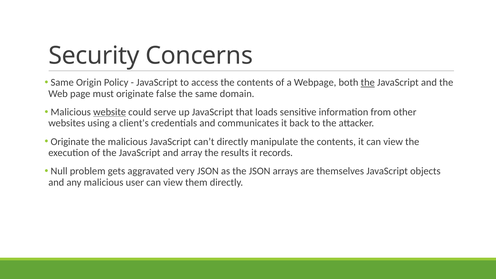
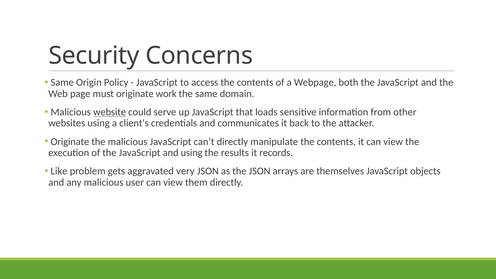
the at (368, 82) underline: present -> none
false: false -> work
and array: array -> using
Null: Null -> Like
